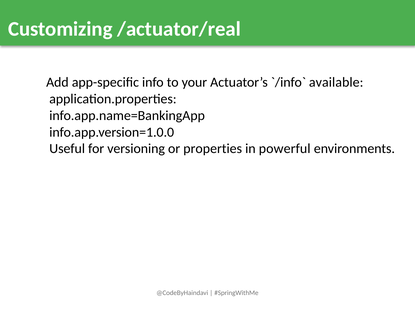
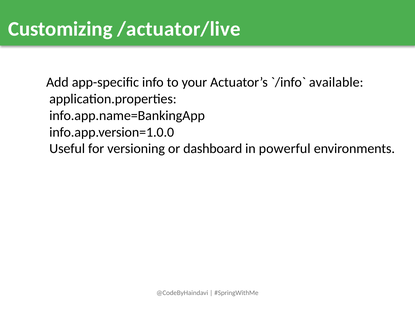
/actuator/real: /actuator/real -> /actuator/live
properties: properties -> dashboard
